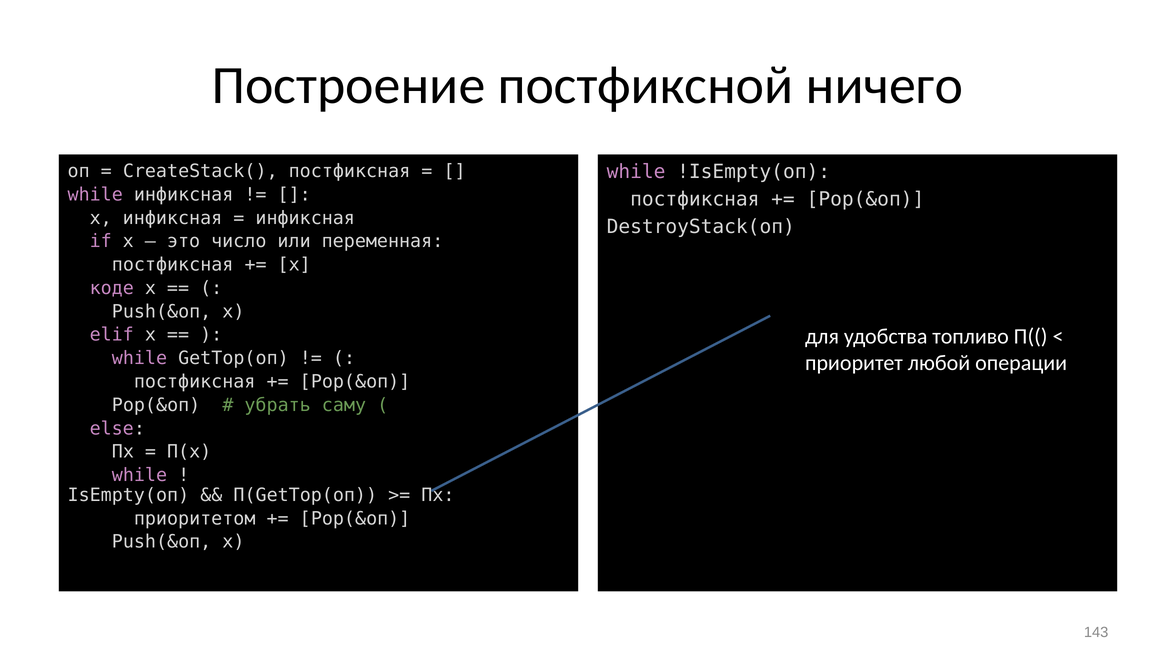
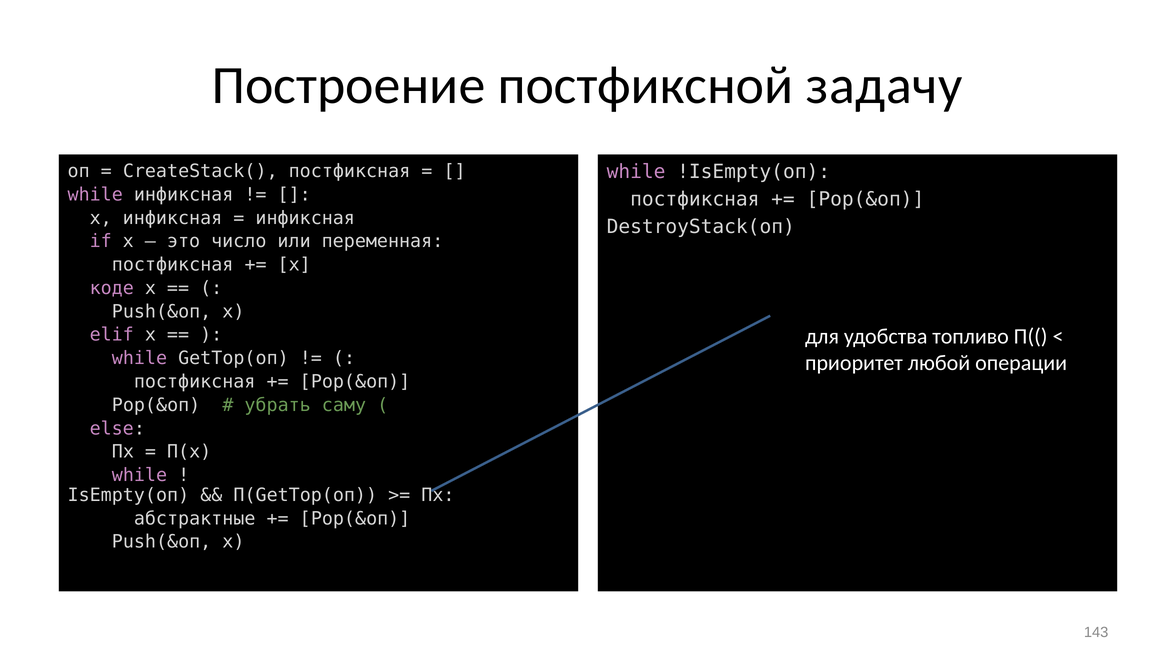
ничего: ничего -> задачу
приоритетом: приоритетом -> абстрактные
